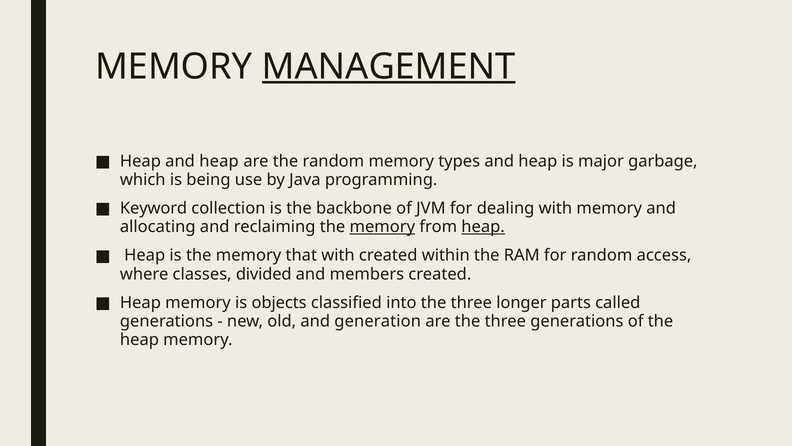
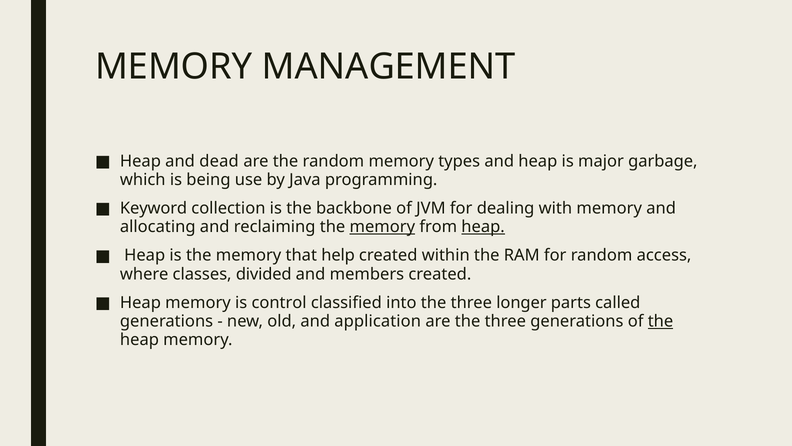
MANAGEMENT underline: present -> none
Heap and heap: heap -> dead
that with: with -> help
objects: objects -> control
generation: generation -> application
the at (661, 321) underline: none -> present
